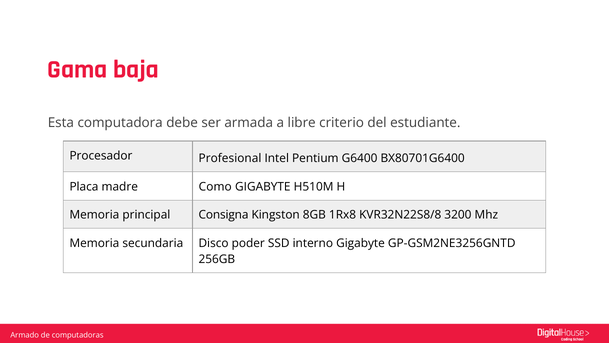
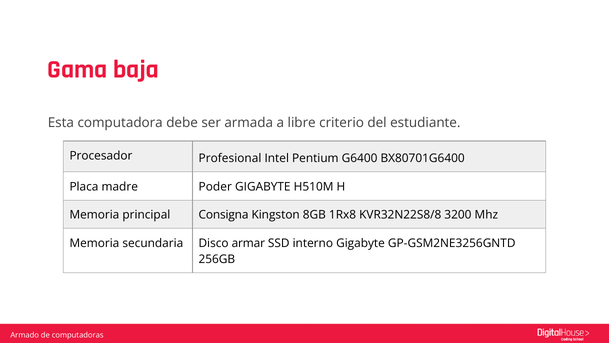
Como: Como -> Poder
poder: poder -> armar
